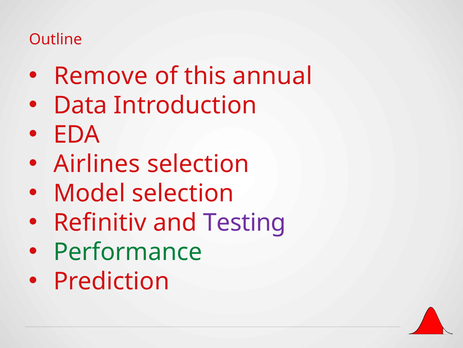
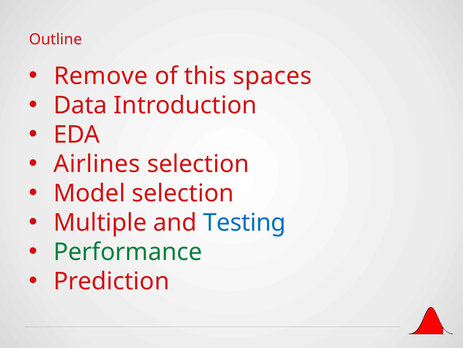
annual: annual -> spaces
Refinitiv: Refinitiv -> Multiple
Testing colour: purple -> blue
